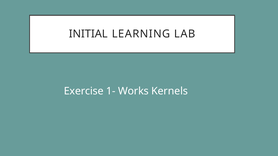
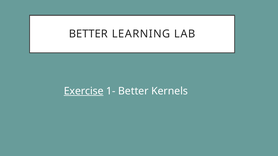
INITIAL at (88, 34): INITIAL -> BETTER
Exercise underline: none -> present
1- Works: Works -> Better
